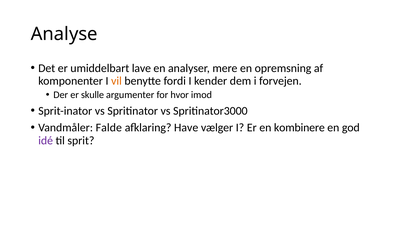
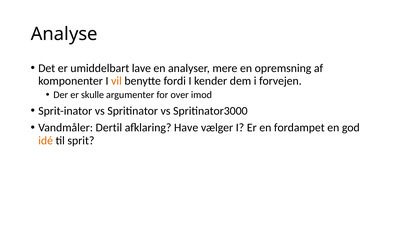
hvor: hvor -> over
Falde: Falde -> Dertil
kombinere: kombinere -> fordampet
idé colour: purple -> orange
